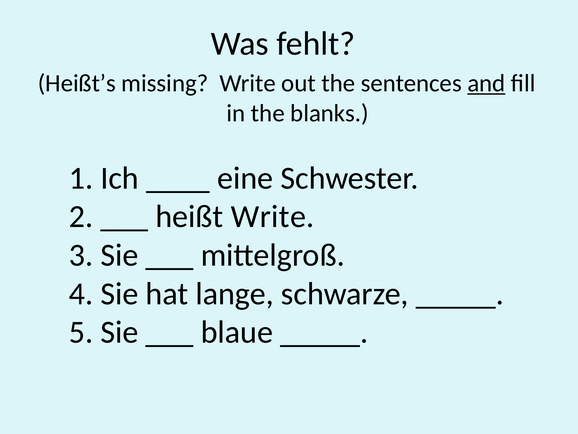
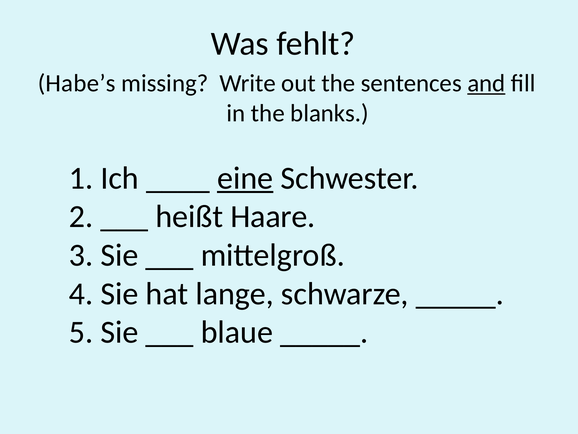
Heißt’s: Heißt’s -> Habe’s
eine underline: none -> present
heißt Write: Write -> Haare
